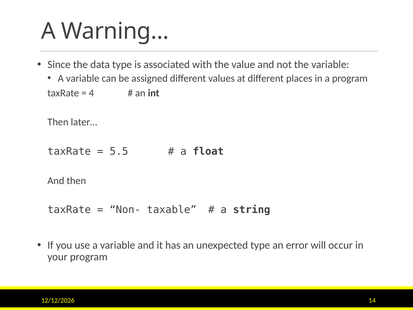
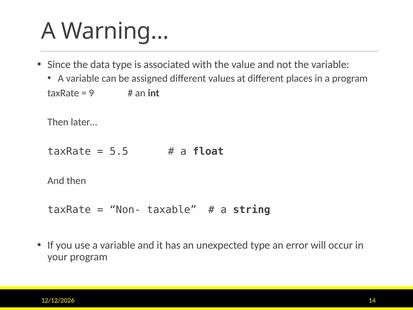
4: 4 -> 9
